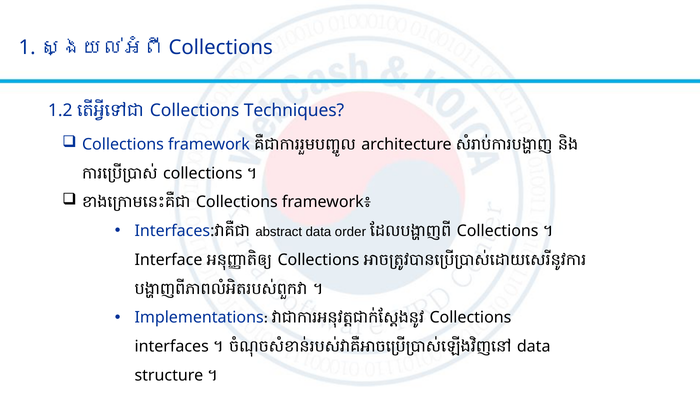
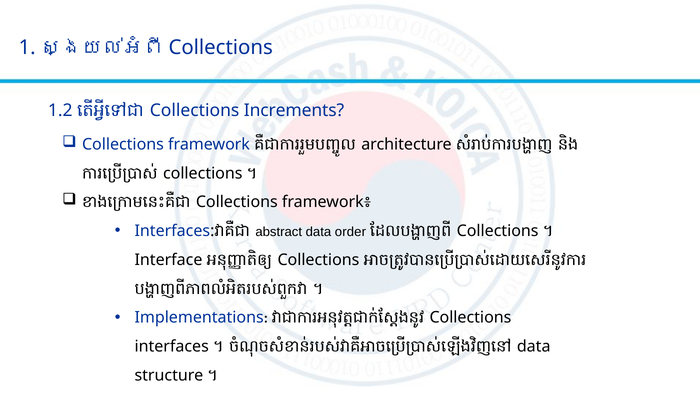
Techniques: Techniques -> Increments
